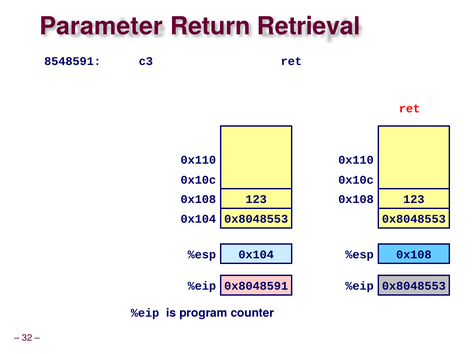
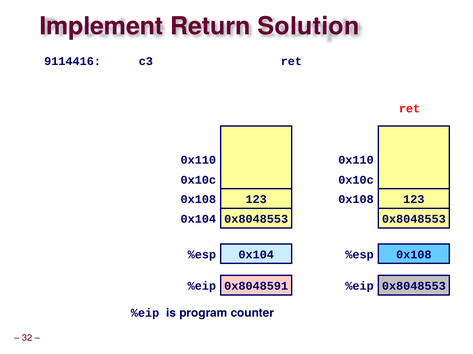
Parameter: Parameter -> Implement
Retrieval: Retrieval -> Solution
8548591: 8548591 -> 9114416
